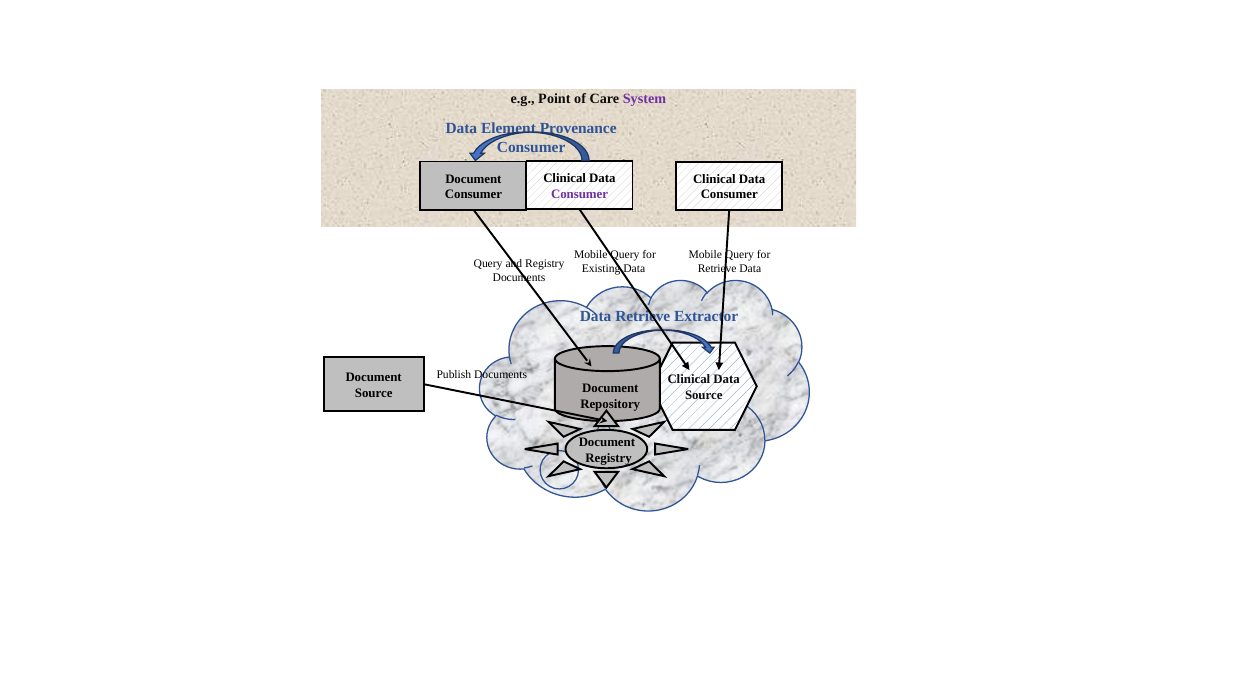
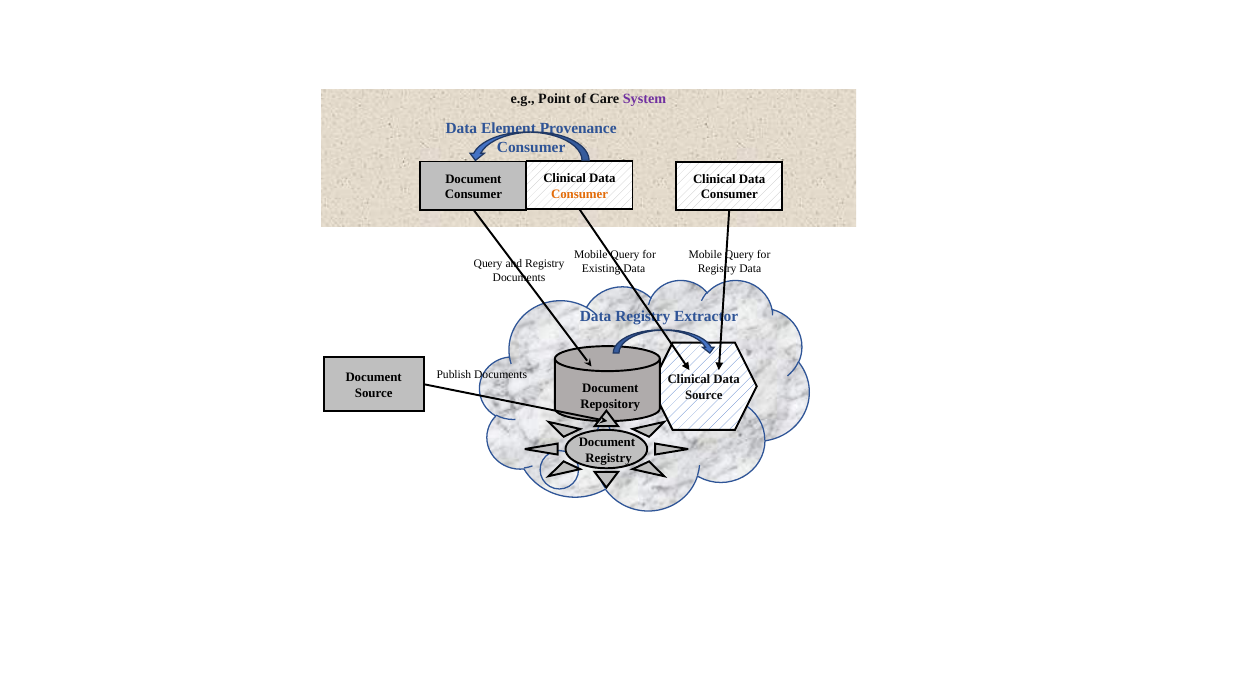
Consumer at (580, 194) colour: purple -> orange
Retrieve at (717, 268): Retrieve -> Registry
Data Retrieve: Retrieve -> Registry
